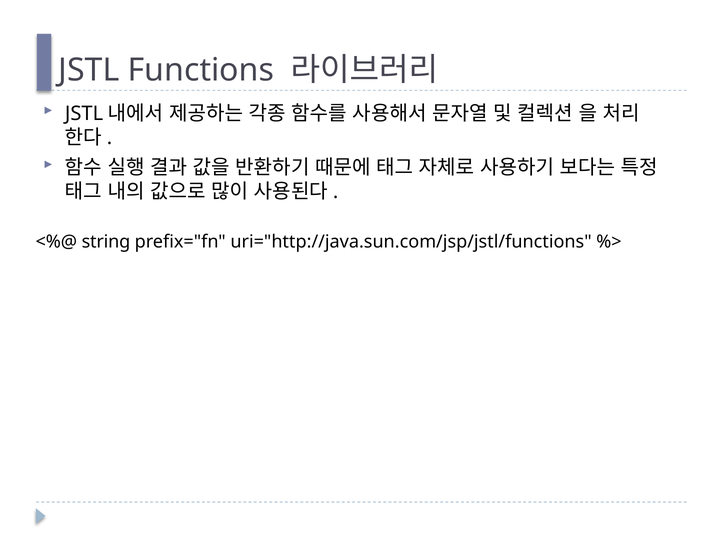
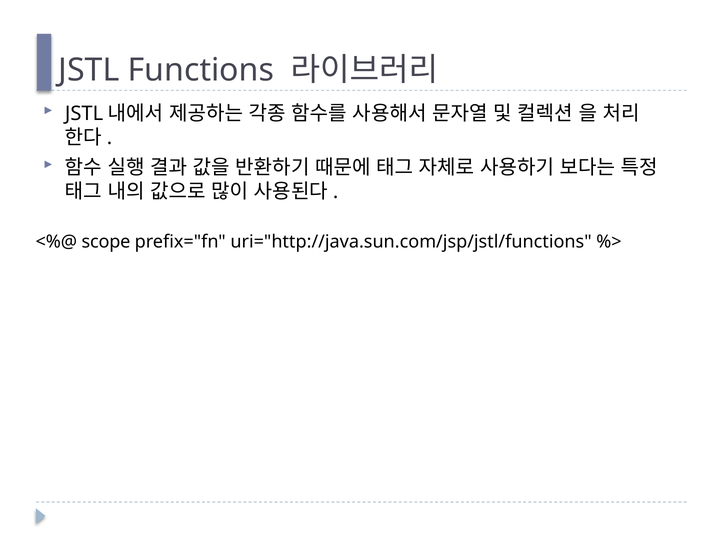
string: string -> scope
